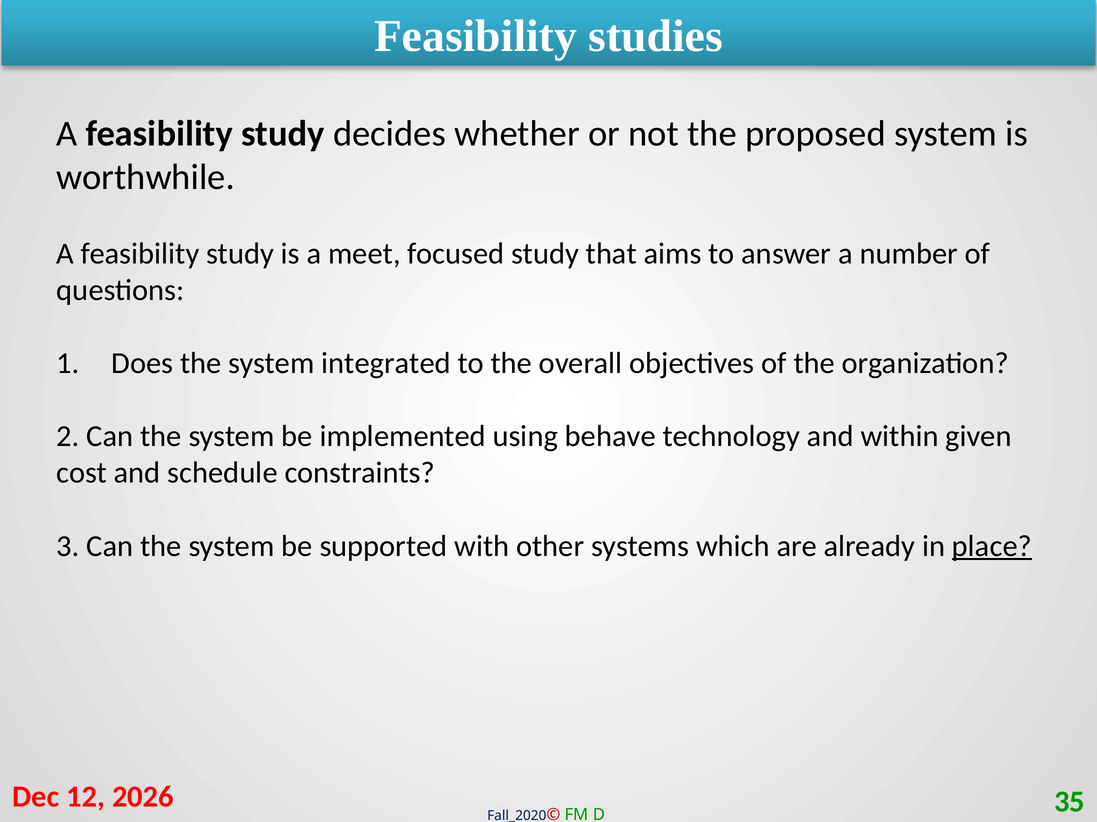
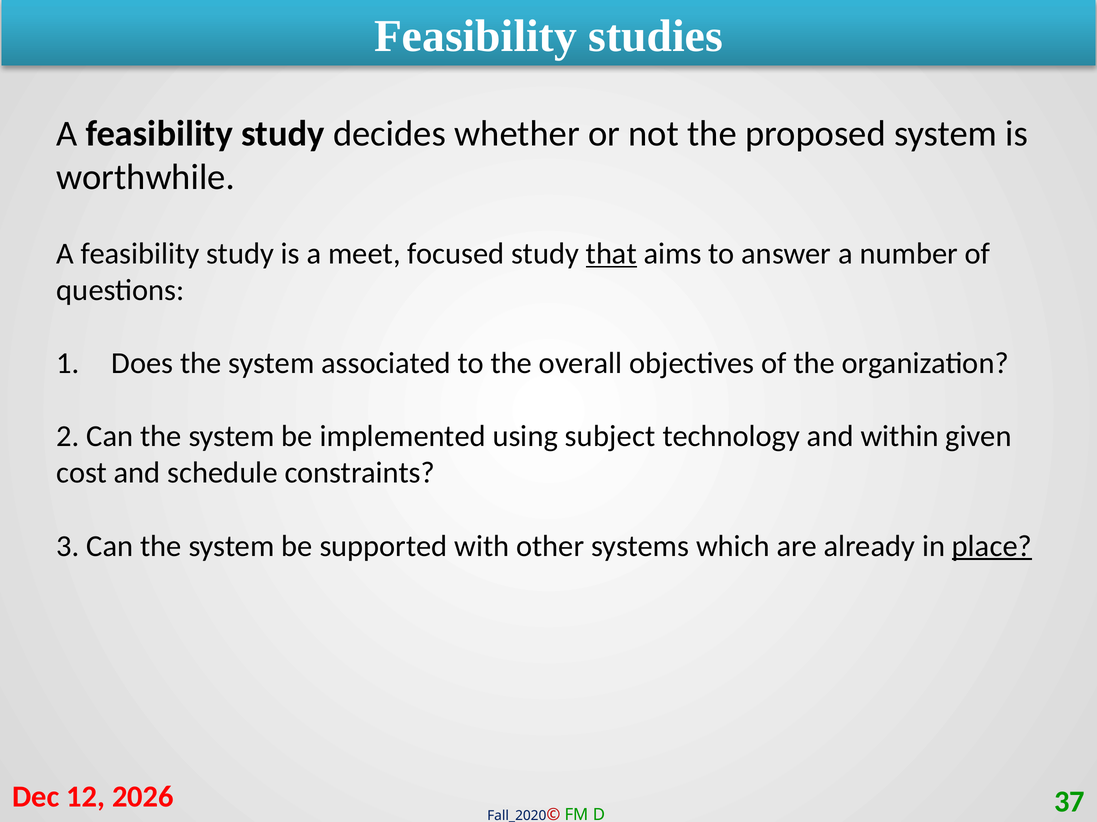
that underline: none -> present
integrated: integrated -> associated
behave: behave -> subject
35: 35 -> 37
